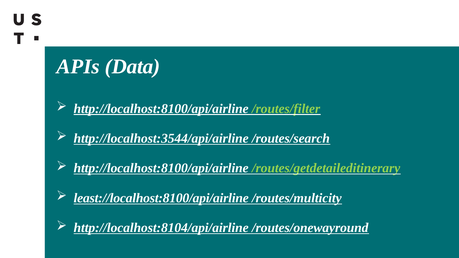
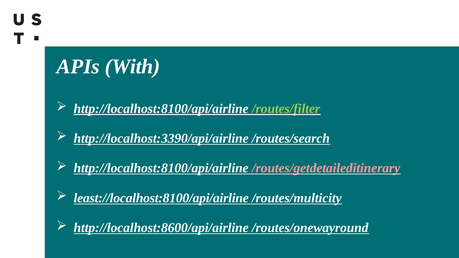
Data: Data -> With
http://localhost:3544/api/airline: http://localhost:3544/api/airline -> http://localhost:3390/api/airline
/routes/getdetaileditinerary colour: light green -> pink
http://localhost:8104/api/airline: http://localhost:8104/api/airline -> http://localhost:8600/api/airline
